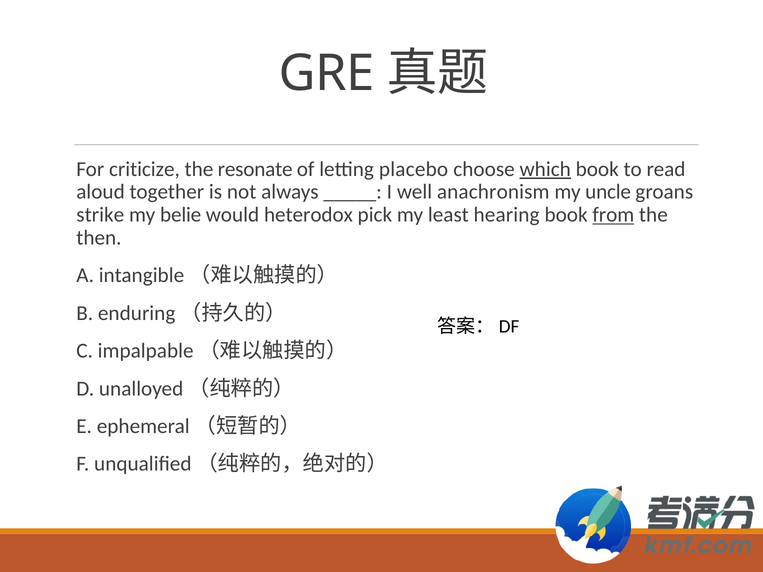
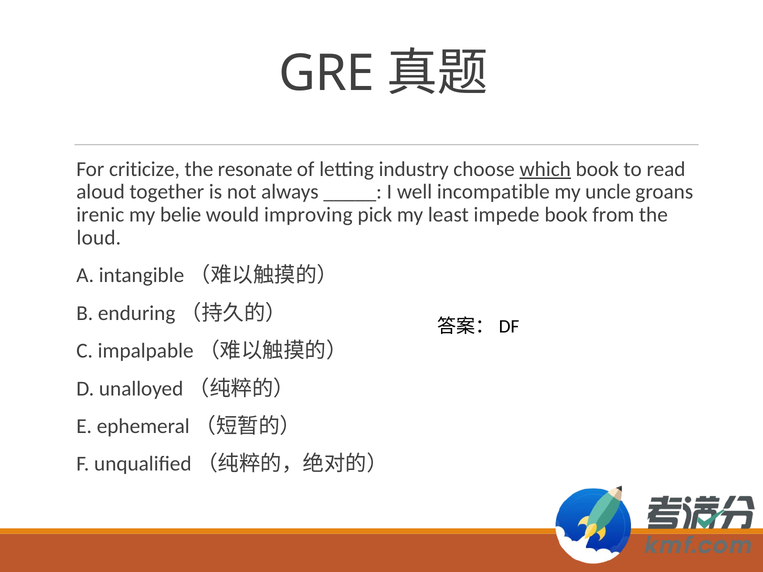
placebo: placebo -> industry
anachronism: anachronism -> incompatible
strike: strike -> irenic
heterodox: heterodox -> improving
hearing: hearing -> impede
from underline: present -> none
then: then -> loud
